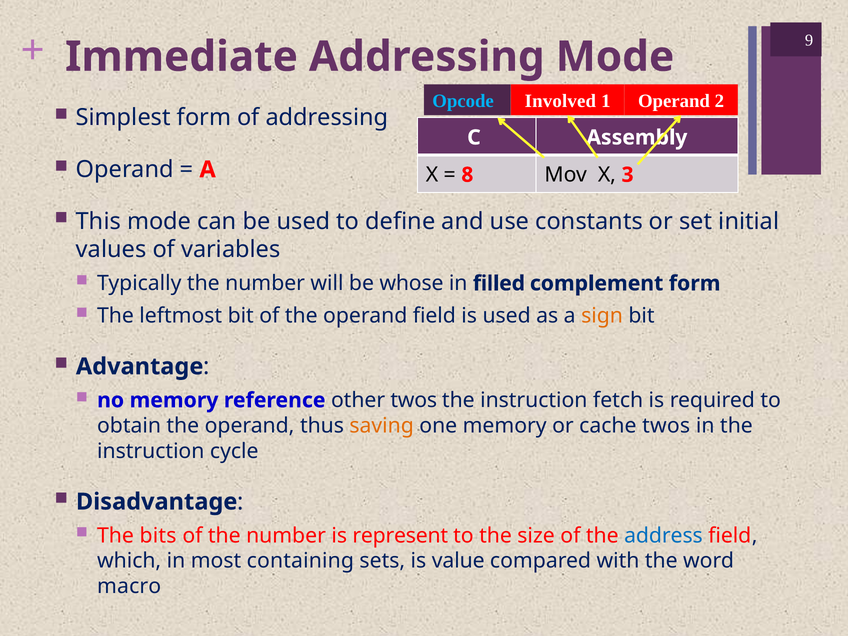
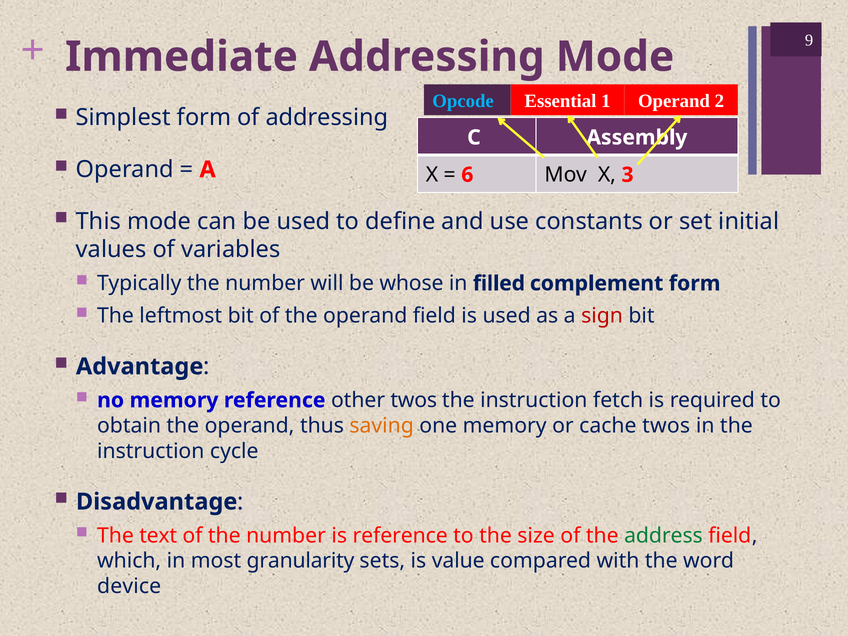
Involved: Involved -> Essential
8: 8 -> 6
sign colour: orange -> red
bits: bits -> text
is represent: represent -> reference
address colour: blue -> green
containing: containing -> granularity
macro: macro -> device
